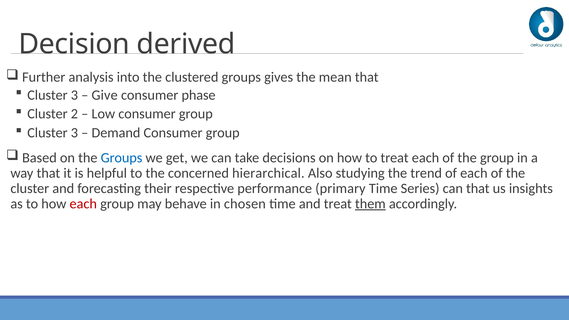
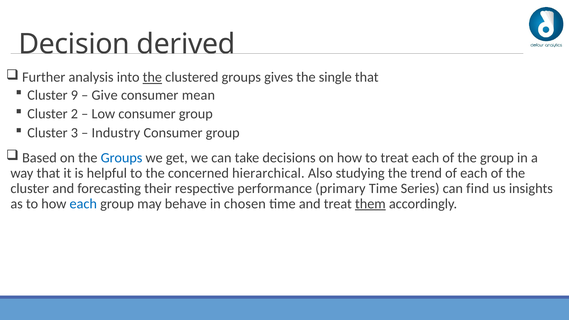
the at (152, 77) underline: none -> present
mean: mean -> single
3 at (74, 95): 3 -> 9
phase: phase -> mean
Demand: Demand -> Industry
can that: that -> find
each at (83, 204) colour: red -> blue
